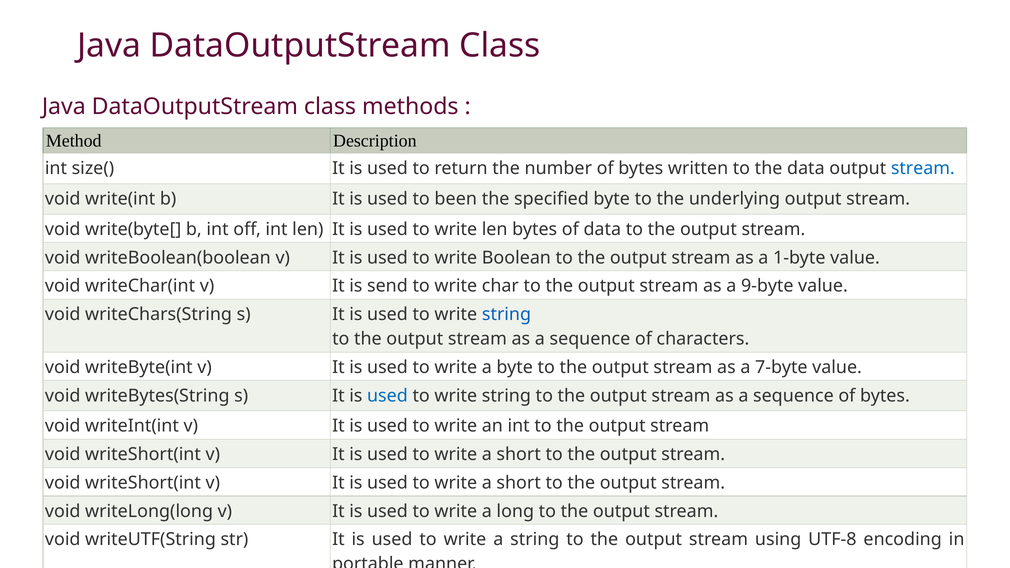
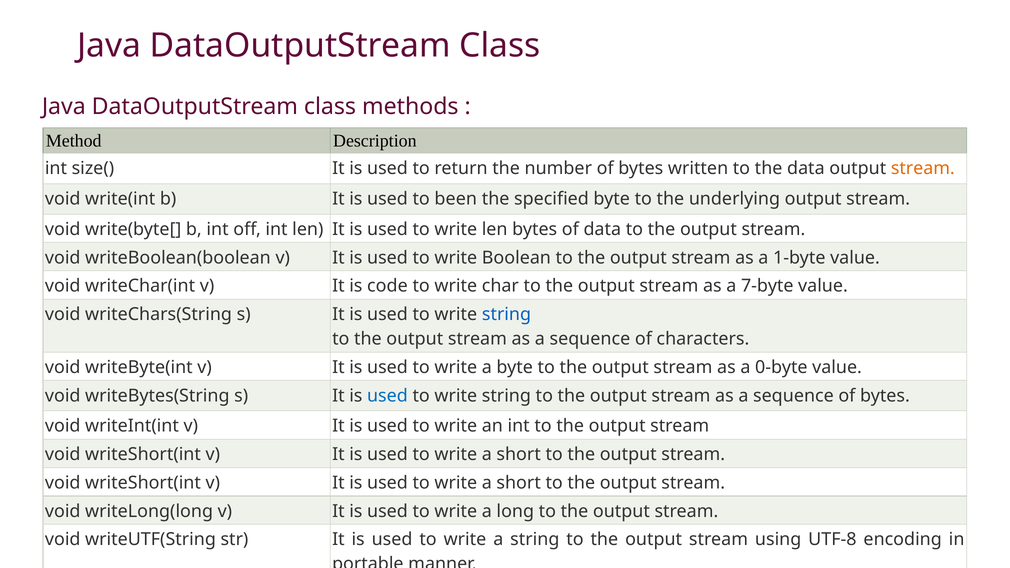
stream at (923, 169) colour: blue -> orange
send: send -> code
9-byte: 9-byte -> 7-byte
7-byte: 7-byte -> 0-byte
